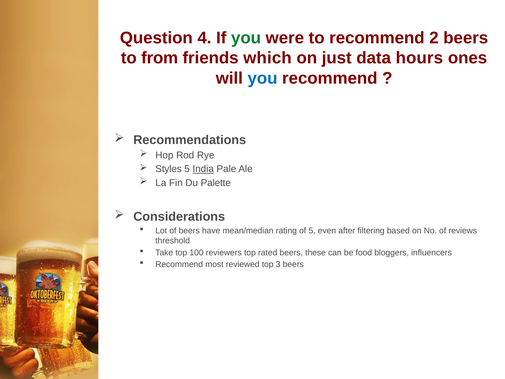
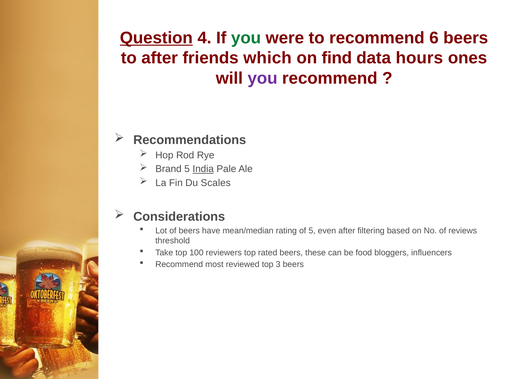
Question underline: none -> present
2: 2 -> 6
to from: from -> after
just: just -> find
you at (262, 78) colour: blue -> purple
Styles: Styles -> Brand
Palette: Palette -> Scales
